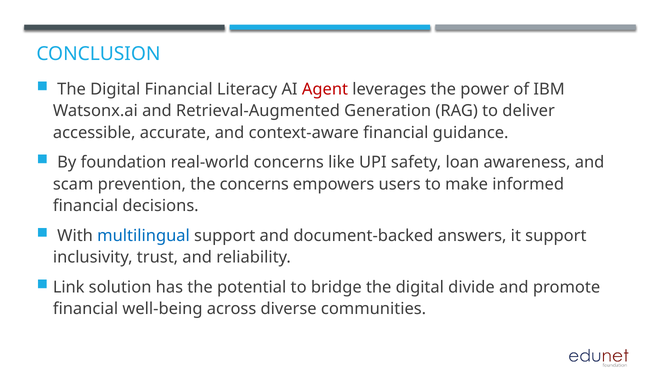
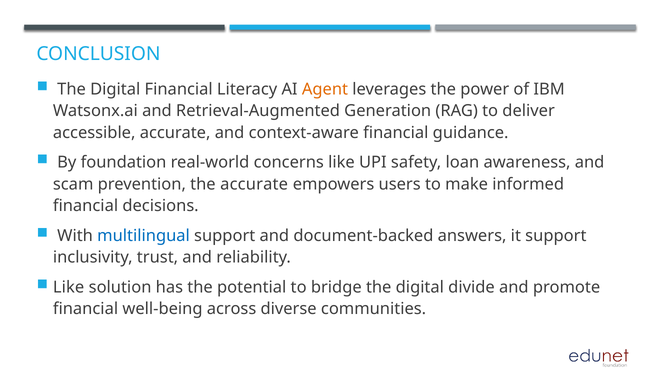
Agent colour: red -> orange
the concerns: concerns -> accurate
Link at (69, 287): Link -> Like
